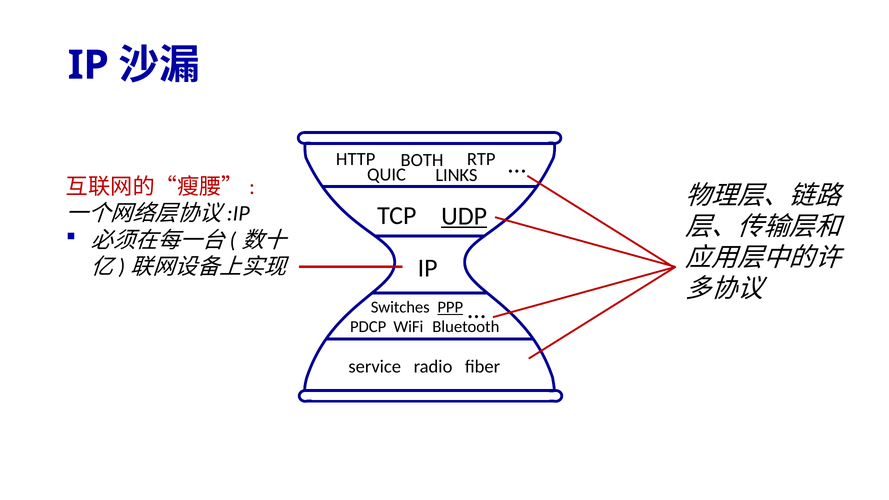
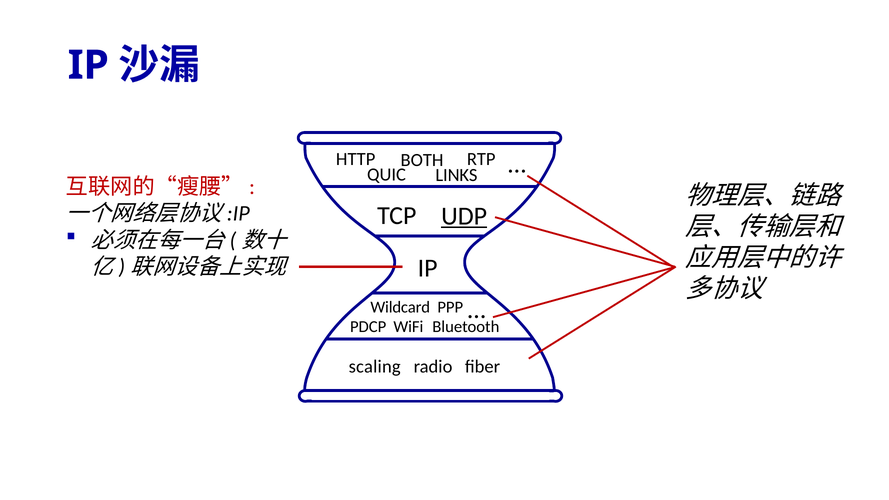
Switches: Switches -> Wildcard
PPP underline: present -> none
service: service -> scaling
